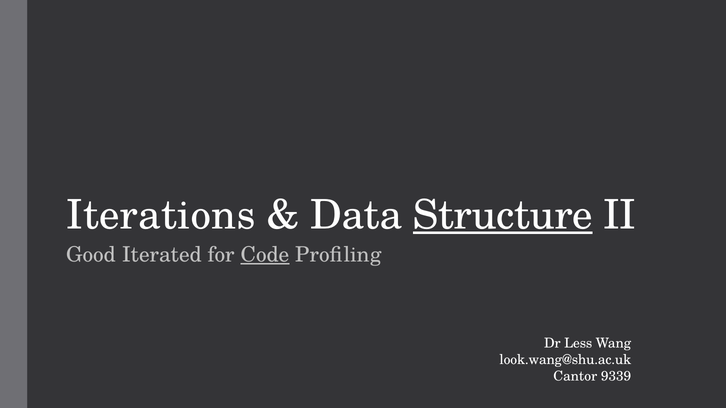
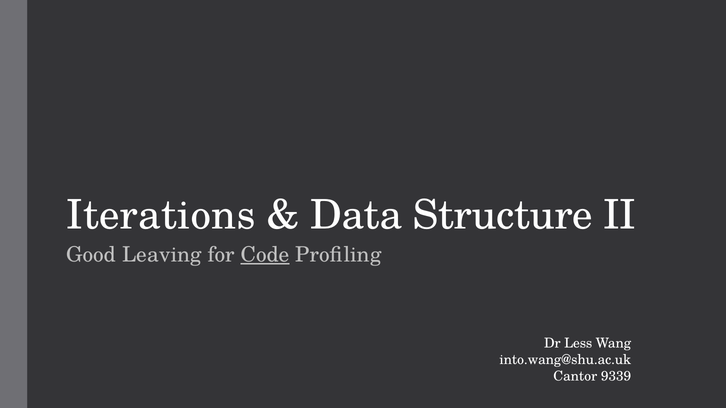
Structure underline: present -> none
Iterated: Iterated -> Leaving
look.wang@shu.ac.uk: look.wang@shu.ac.uk -> into.wang@shu.ac.uk
